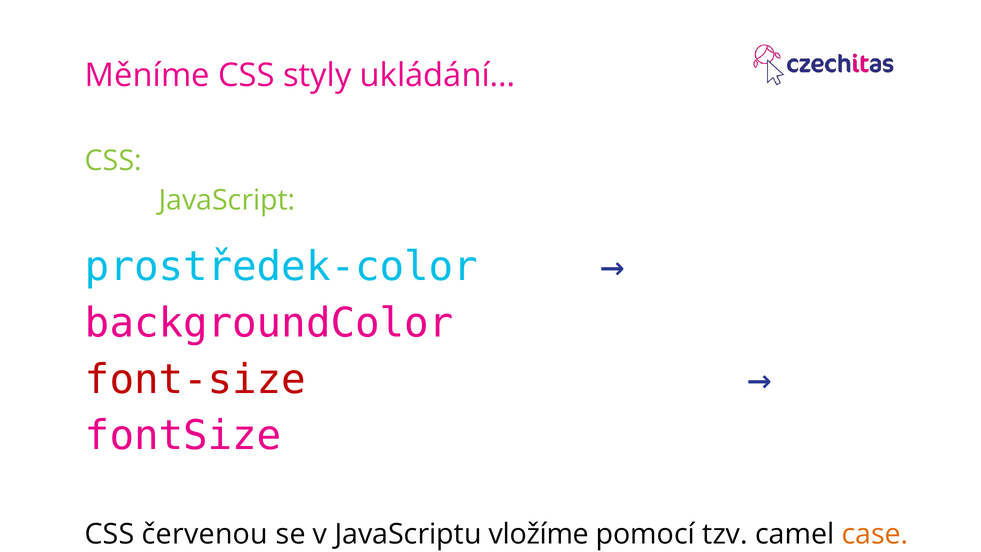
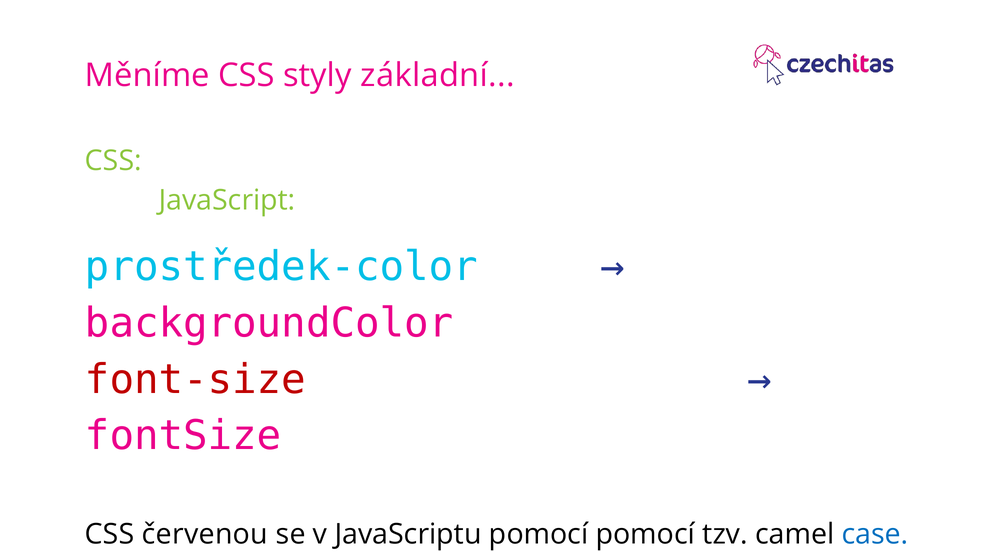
ukládání: ukládání -> základní
JavaScriptu vložíme: vložíme -> pomocí
case colour: orange -> blue
